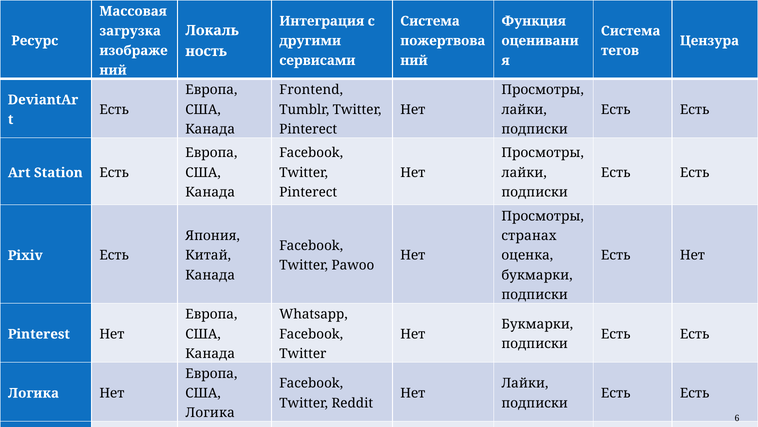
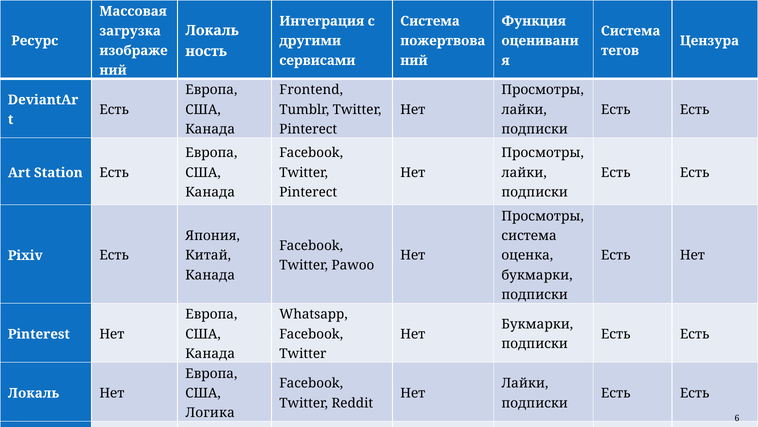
странах at (529, 235): странах -> система
Логика at (34, 393): Логика -> Локаль
